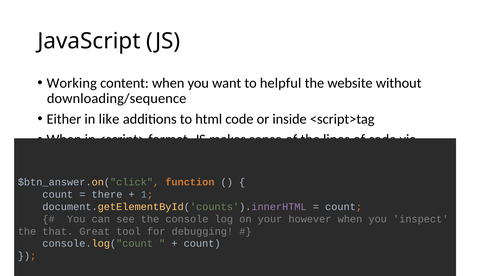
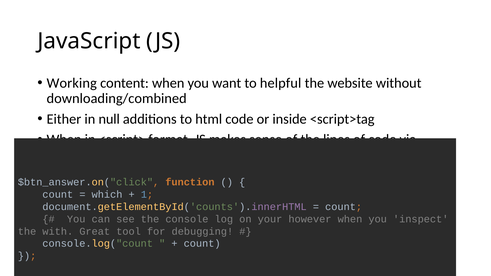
downloading/sequence: downloading/sequence -> downloading/combined
like: like -> null
there: there -> which
that: that -> with
